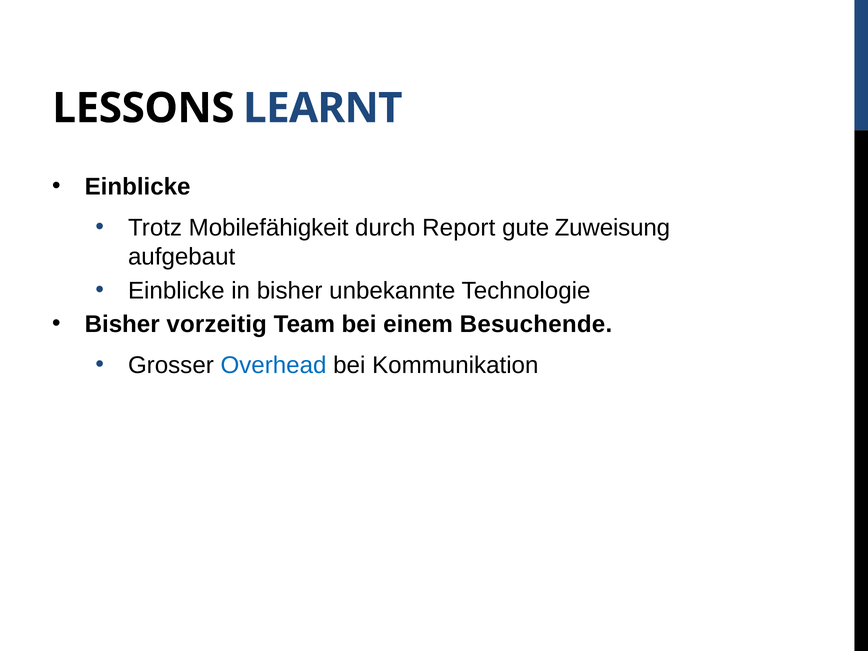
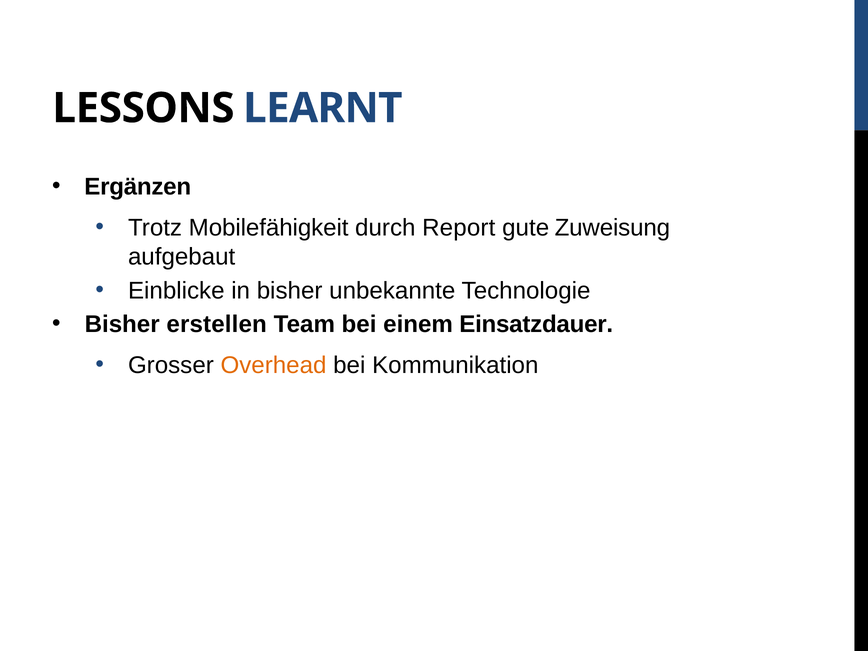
Einblicke at (138, 187): Einblicke -> Ergänzen
vorzeitig: vorzeitig -> erstellen
Besuchende: Besuchende -> Einsatzdauer
Overhead colour: blue -> orange
